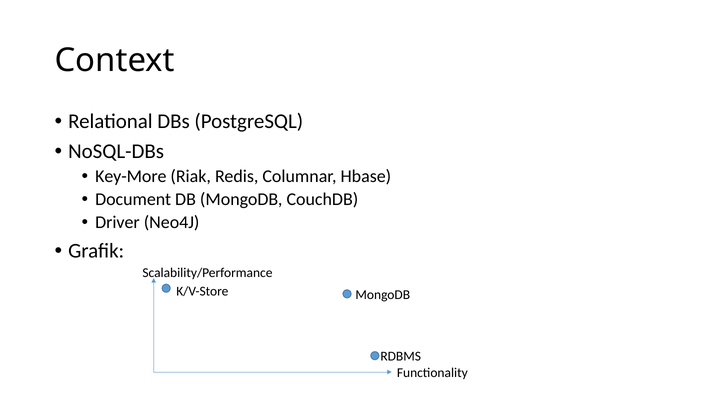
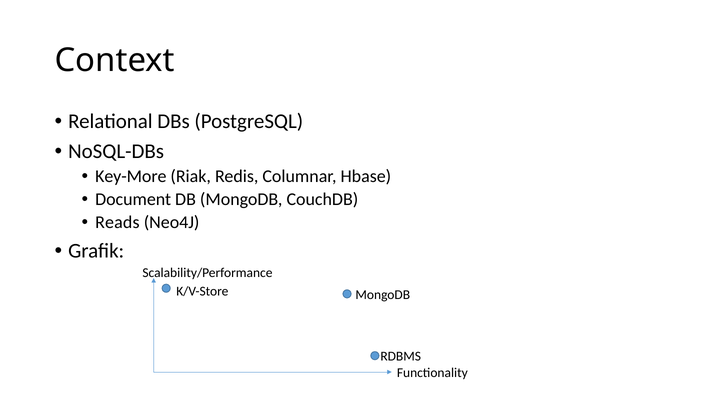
Driver: Driver -> Reads
